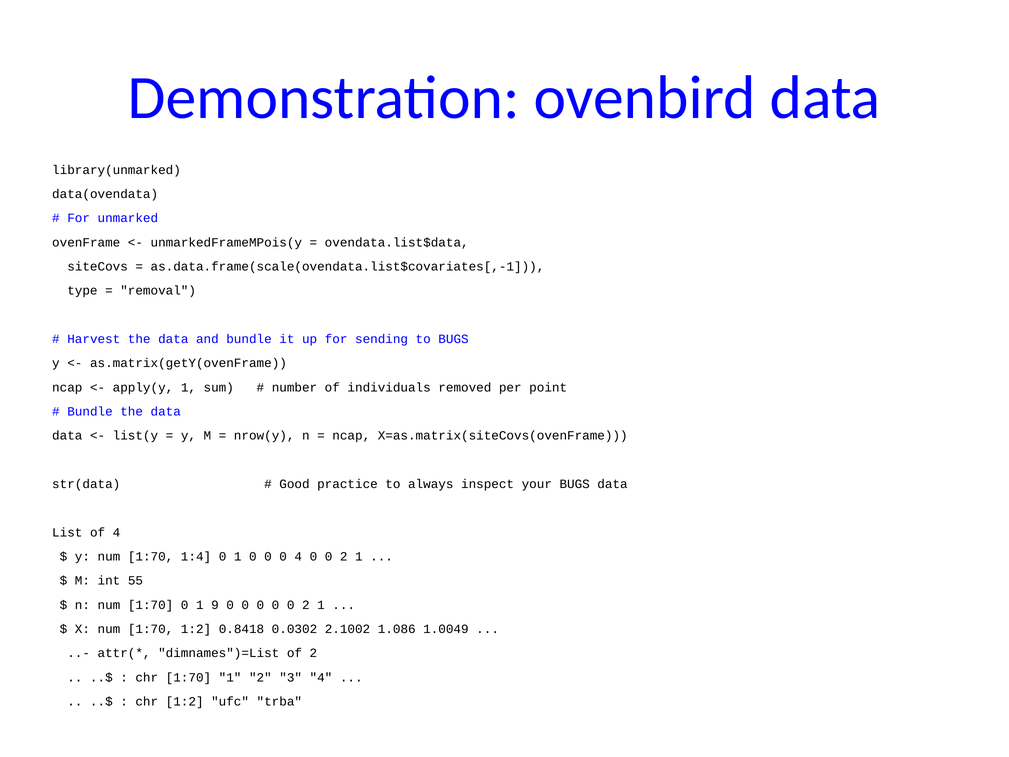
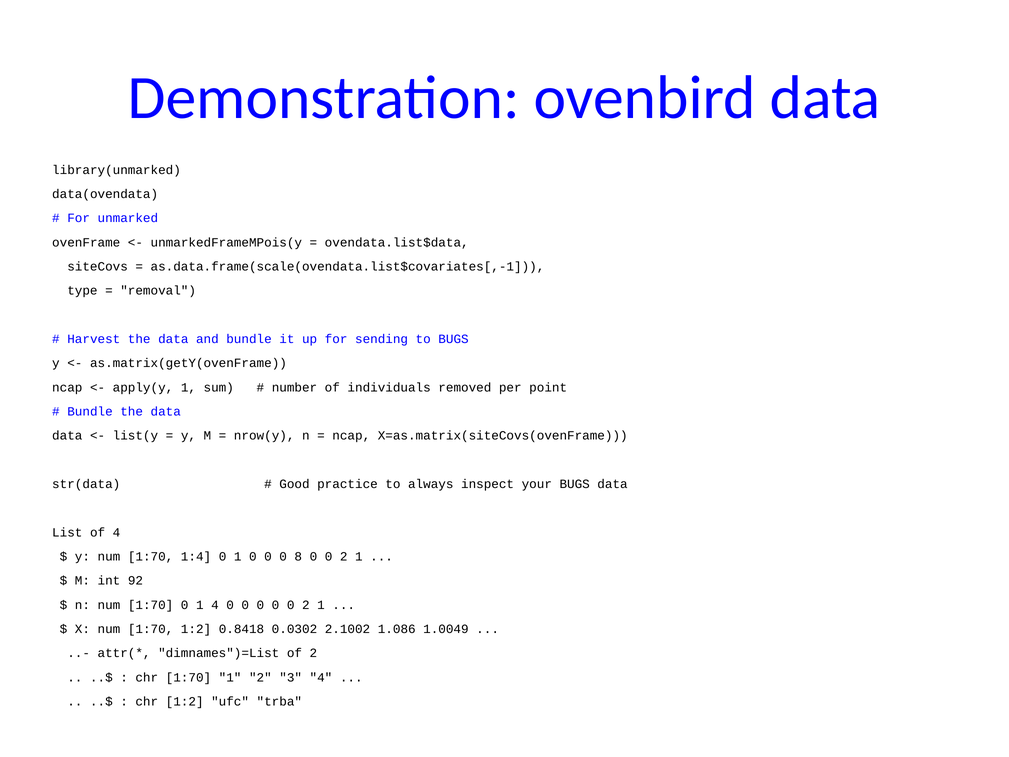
0 4: 4 -> 8
55: 55 -> 92
1 9: 9 -> 4
